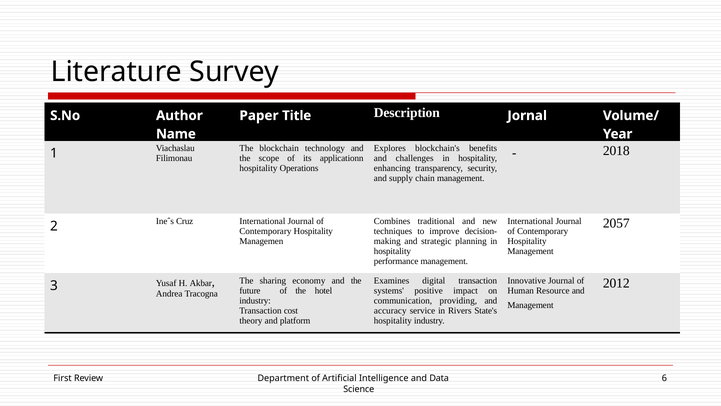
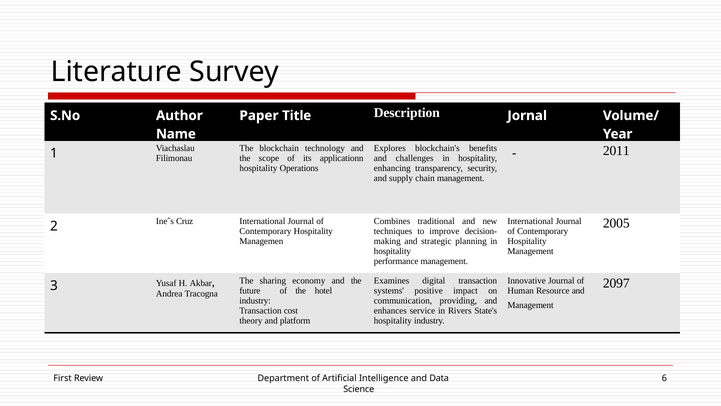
2018: 2018 -> 2011
2057: 2057 -> 2005
2012: 2012 -> 2097
accuracy: accuracy -> enhances
